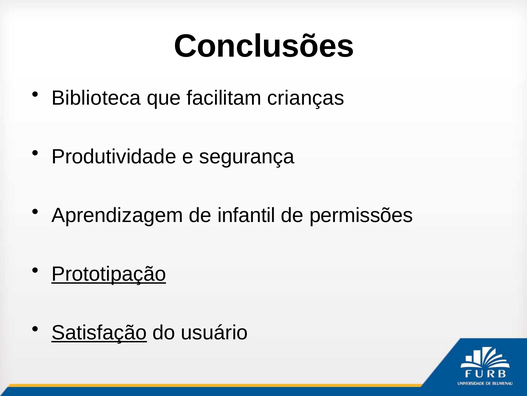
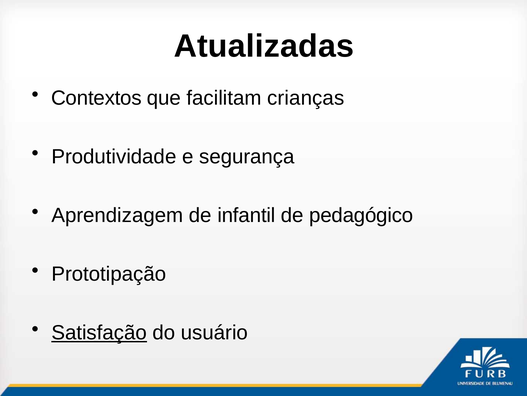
Conclusões: Conclusões -> Atualizadas
Biblioteca: Biblioteca -> Contextos
permissões: permissões -> pedagógico
Prototipação underline: present -> none
